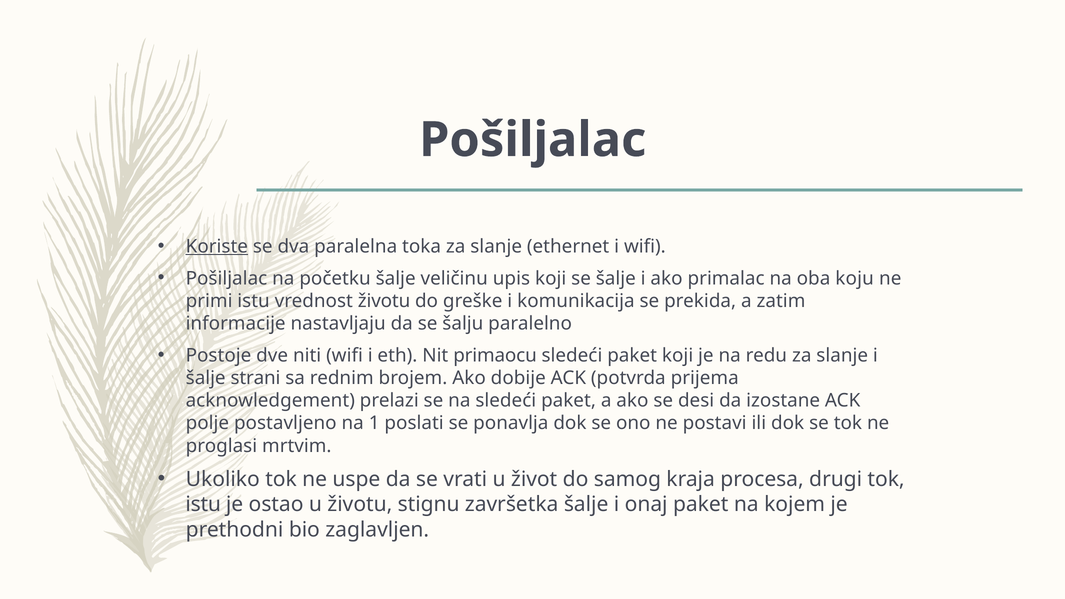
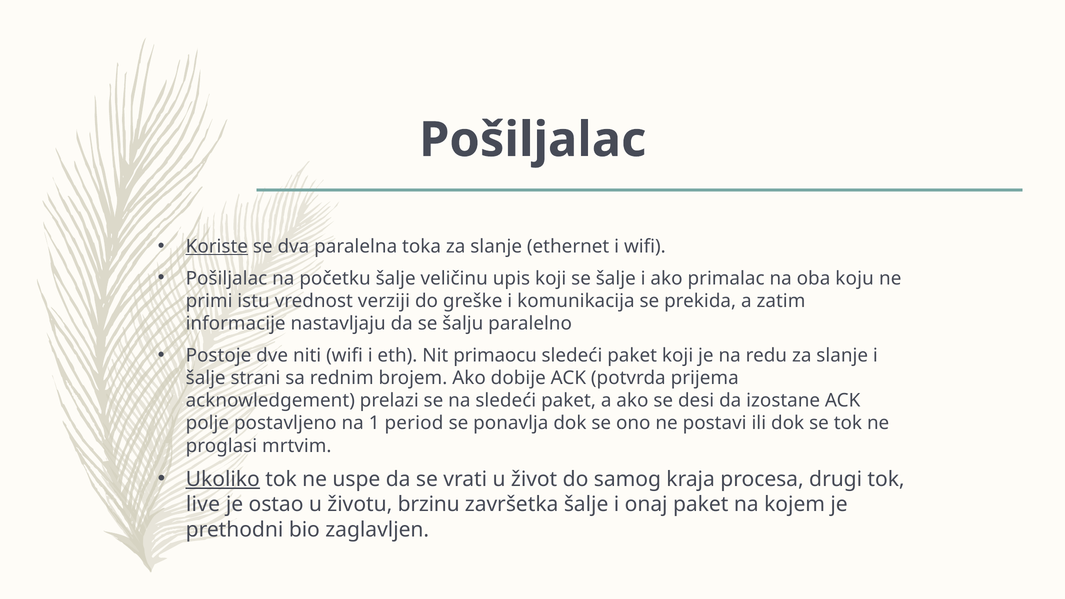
vrednost životu: životu -> verziji
poslati: poslati -> period
Ukoliko underline: none -> present
istu at (203, 504): istu -> live
stignu: stignu -> brzinu
